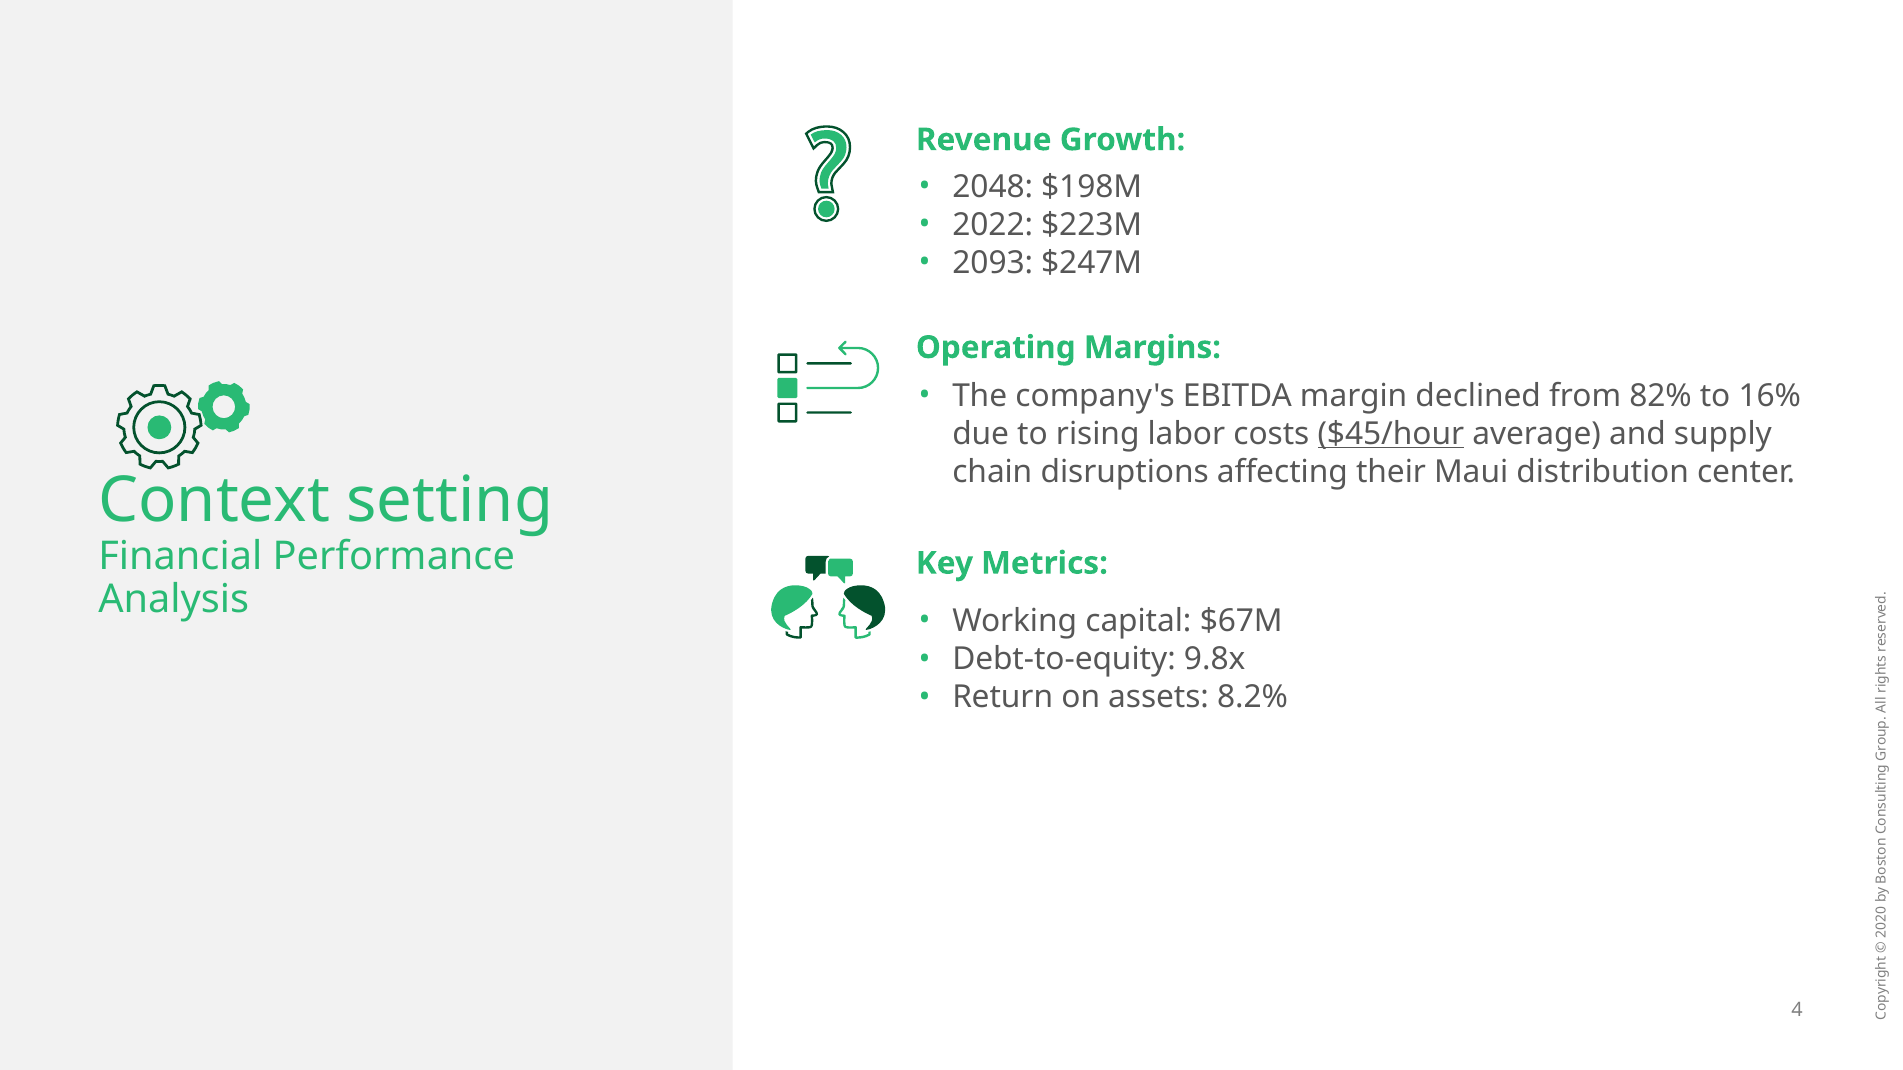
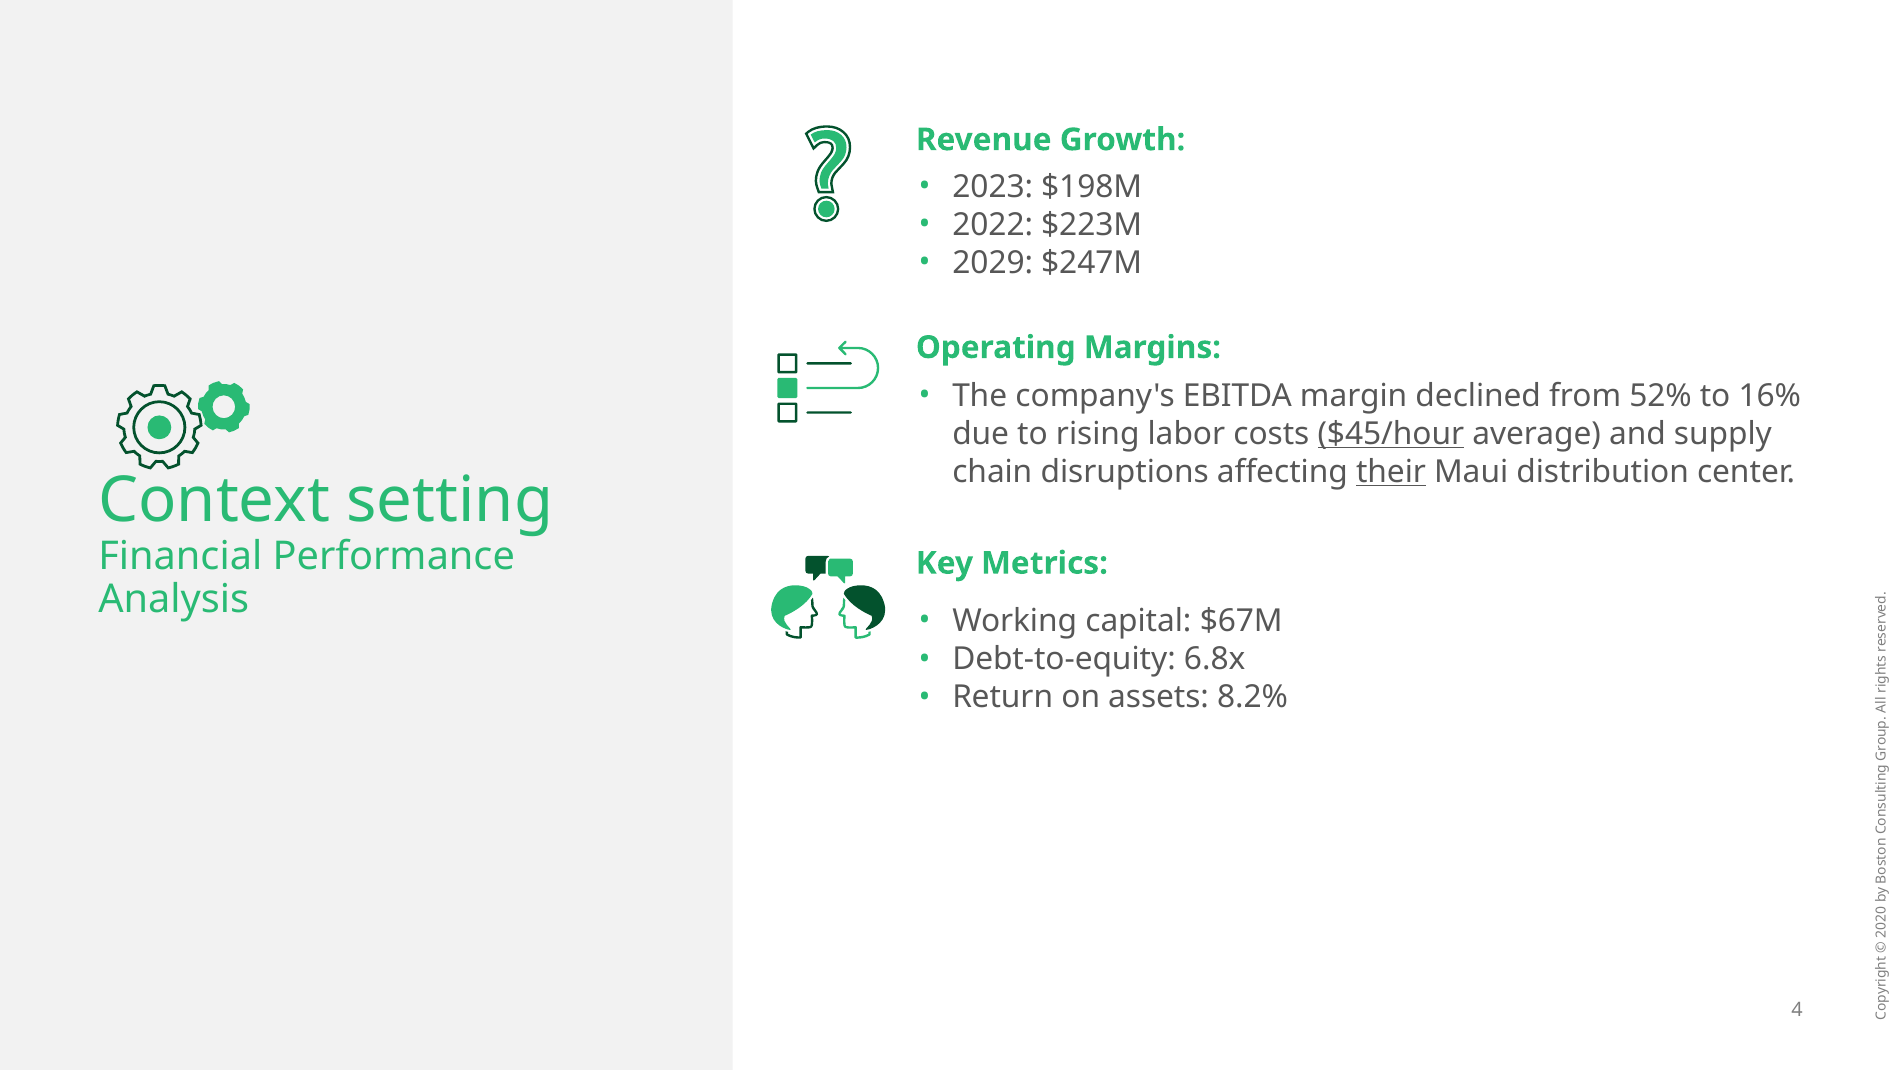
2048: 2048 -> 2023
2093: 2093 -> 2029
82%: 82% -> 52%
their underline: none -> present
9.8x: 9.8x -> 6.8x
